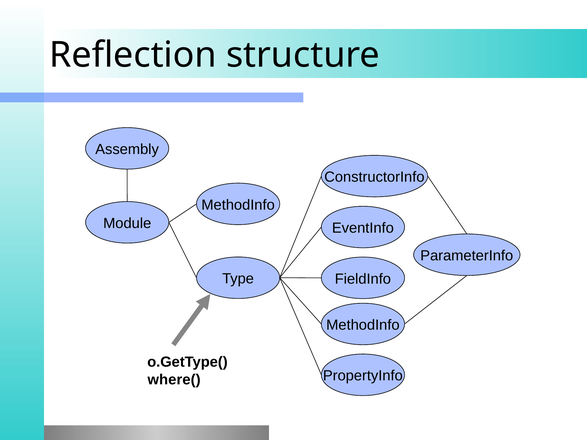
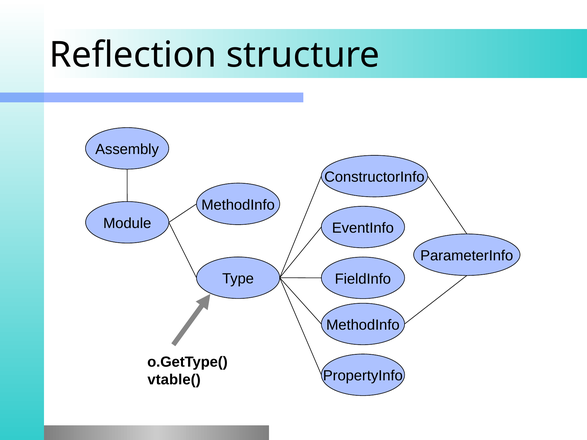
where(: where( -> vtable(
